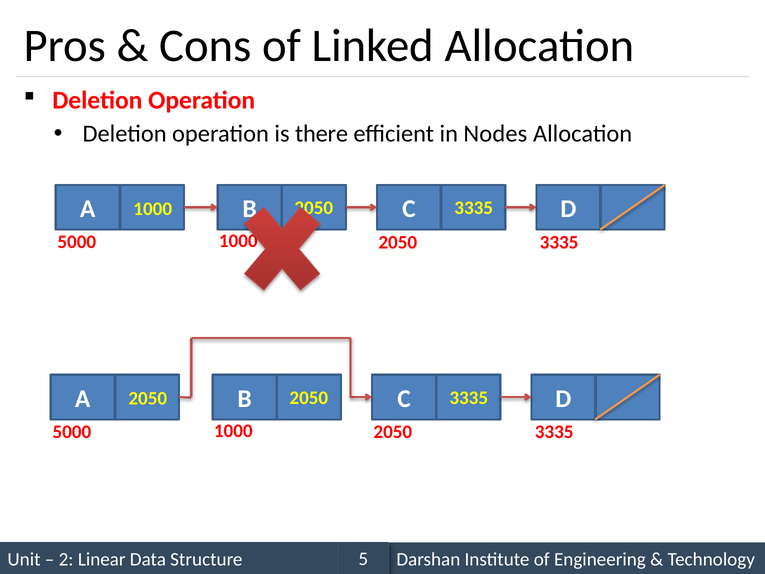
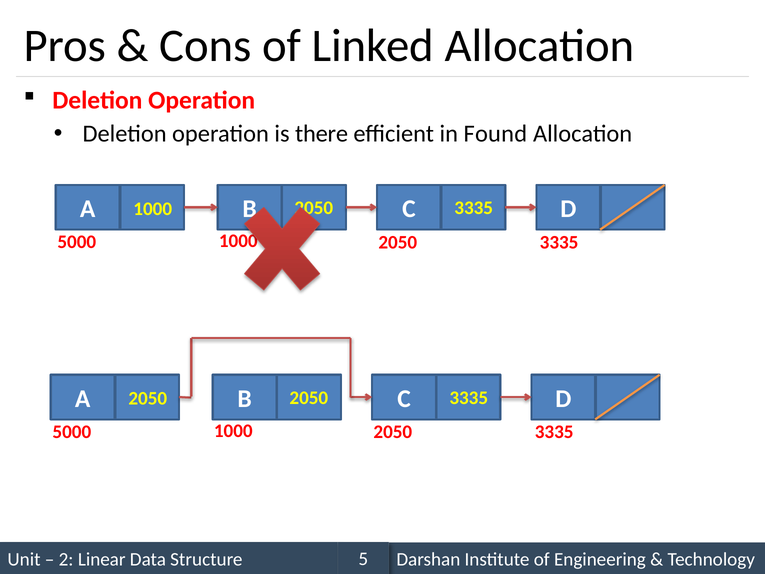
Nodes: Nodes -> Found
